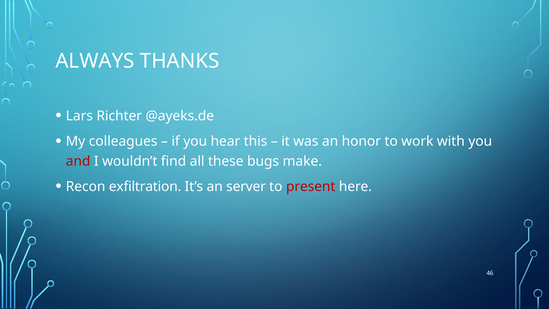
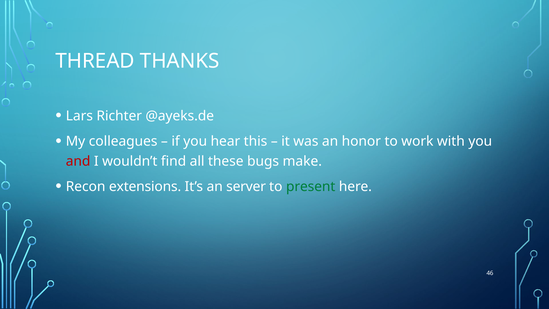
ALWAYS: ALWAYS -> THREAD
exfiltration: exfiltration -> extensions
present colour: red -> green
